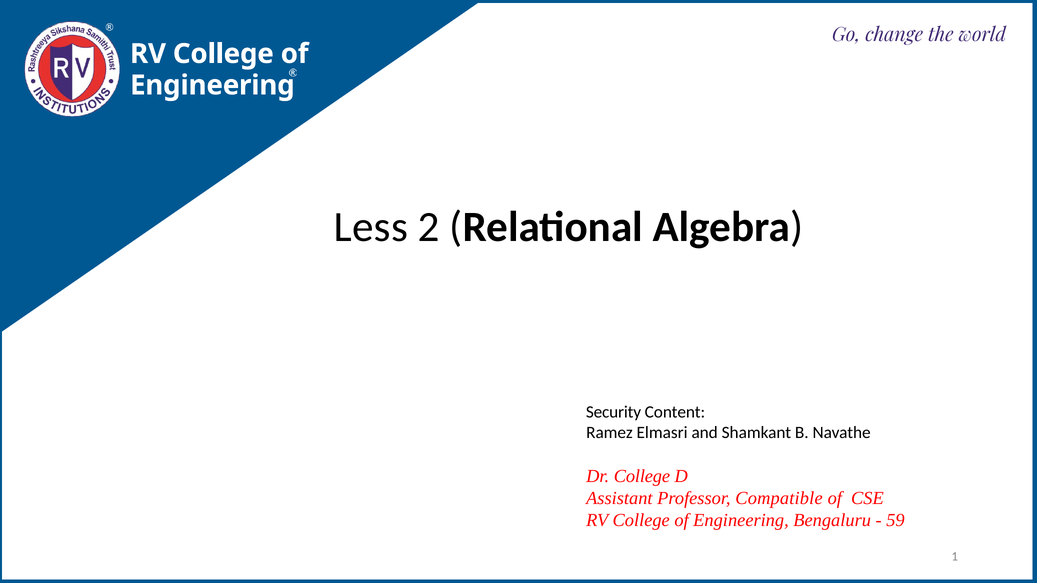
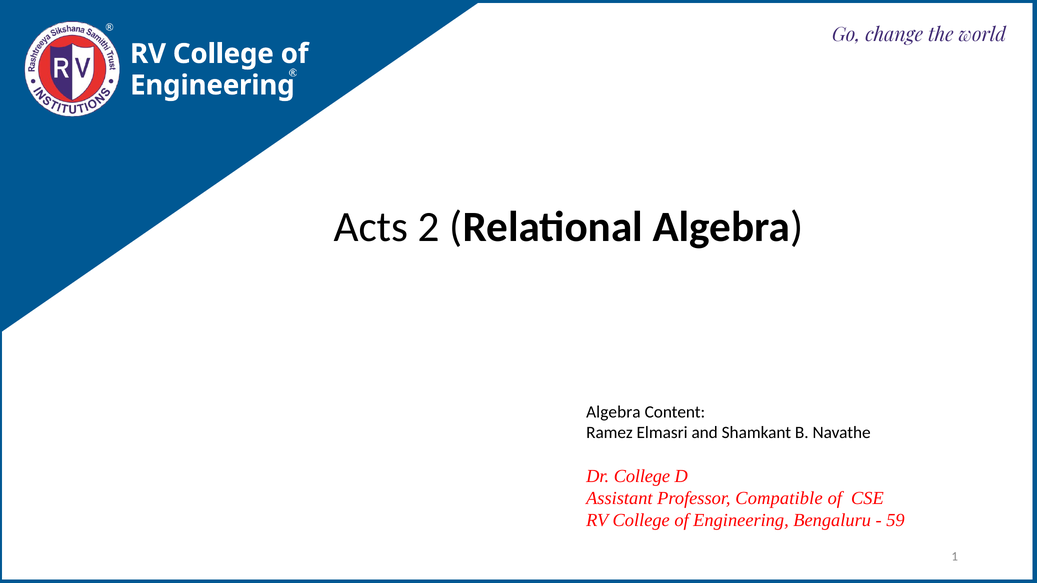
Less: Less -> Acts
Security at (614, 412): Security -> Algebra
